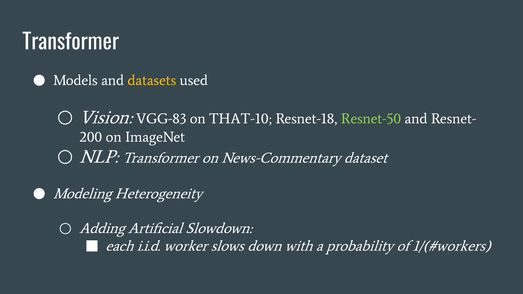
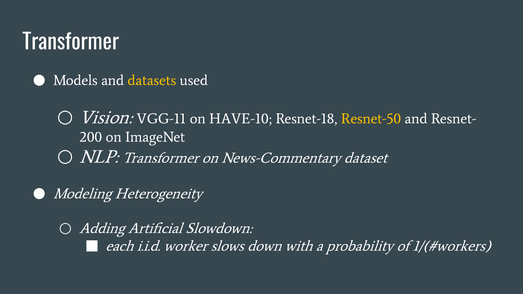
VGG-83: VGG-83 -> VGG-11
THAT-10: THAT-10 -> HAVE-10
Resnet-50 colour: light green -> yellow
